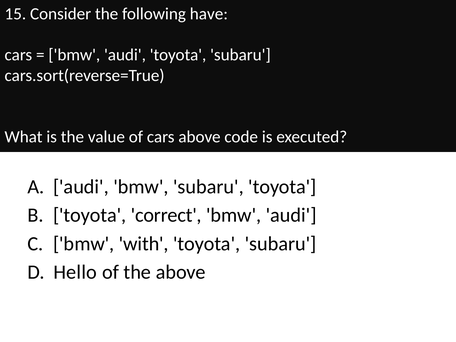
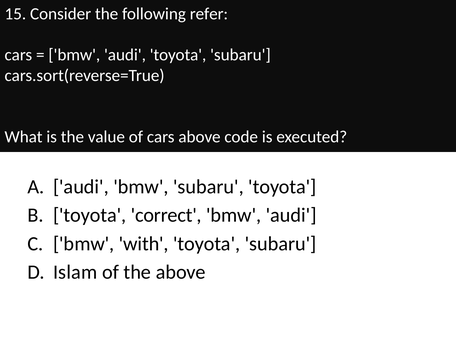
have: have -> refer
Hello: Hello -> Islam
